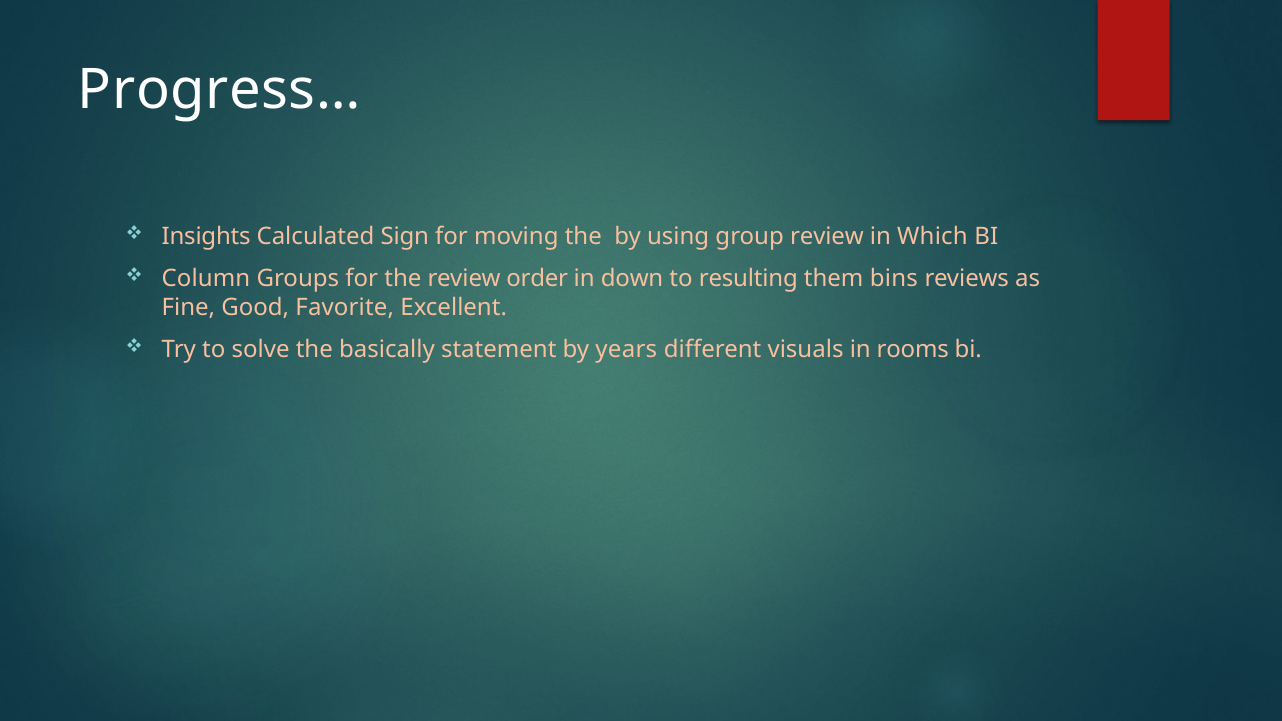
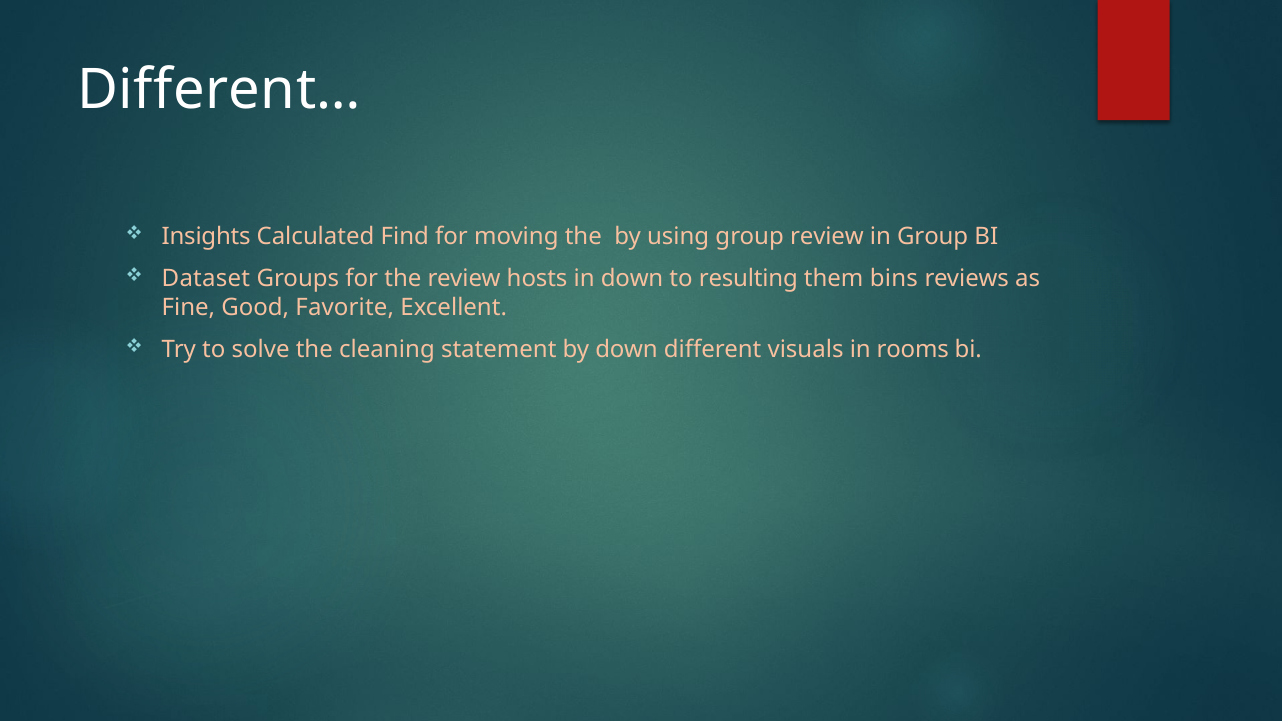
Progress…: Progress… -> Different…
Sign: Sign -> Find
in Which: Which -> Group
Column: Column -> Dataset
order: order -> hosts
basically: basically -> cleaning
by years: years -> down
